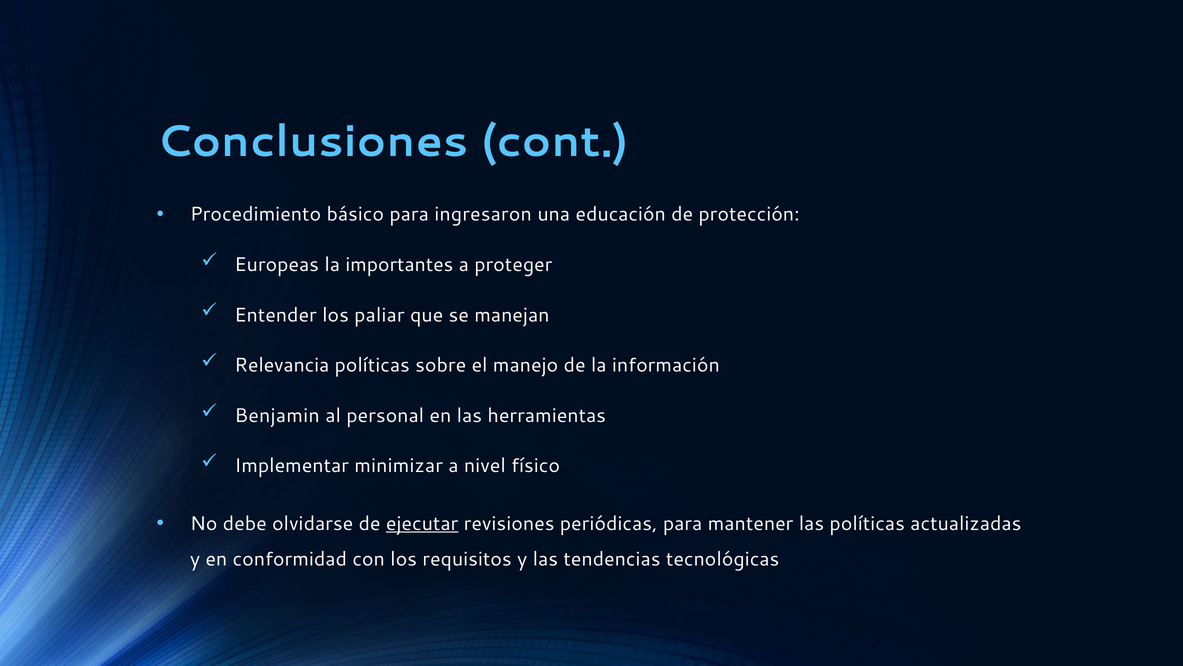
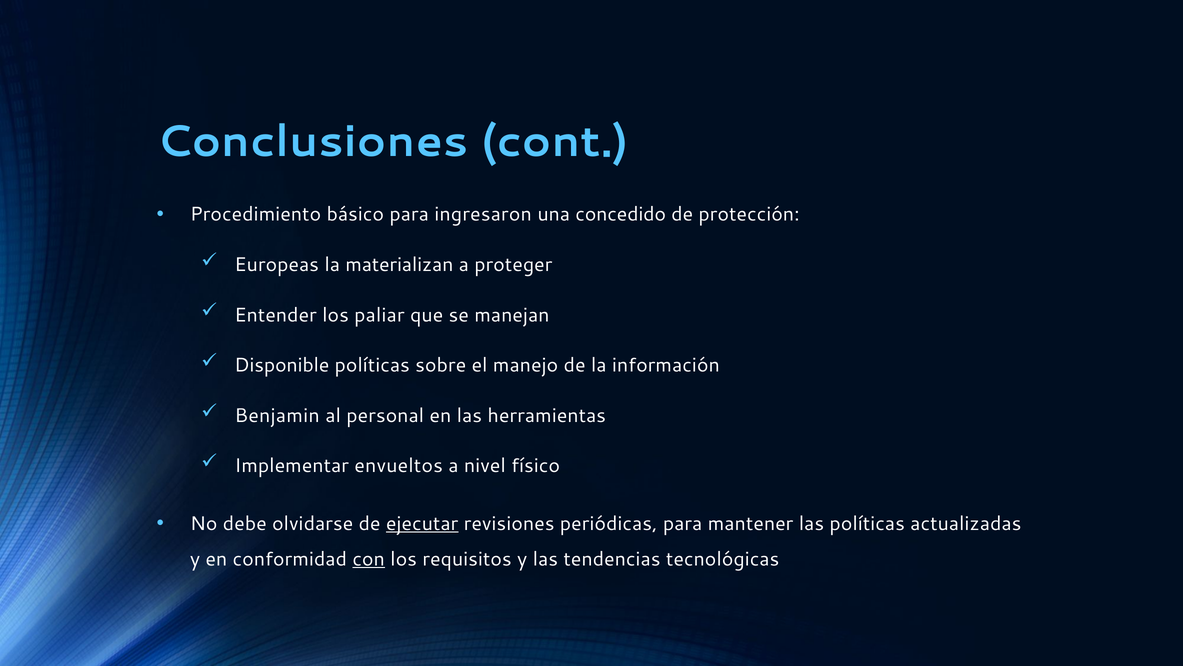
educación: educación -> concedido
importantes: importantes -> materializan
Relevancia: Relevancia -> Disponible
minimizar: minimizar -> envueltos
con underline: none -> present
